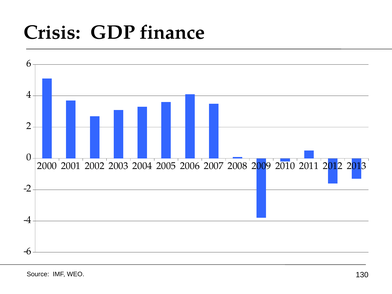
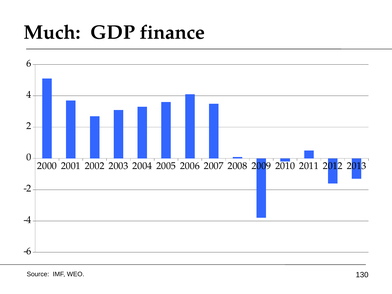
Crisis: Crisis -> Much
